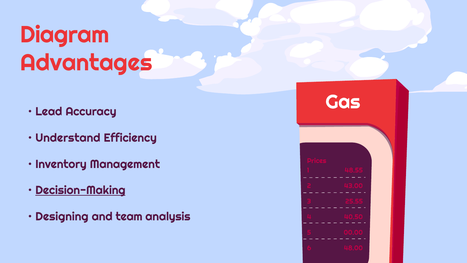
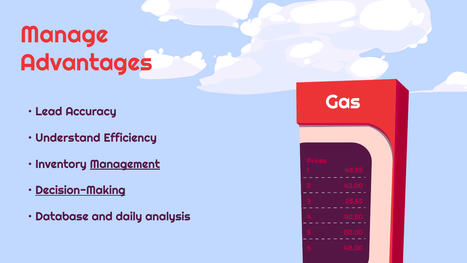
Diagram: Diagram -> Manage
Management underline: none -> present
Designing: Designing -> Database
team: team -> daily
